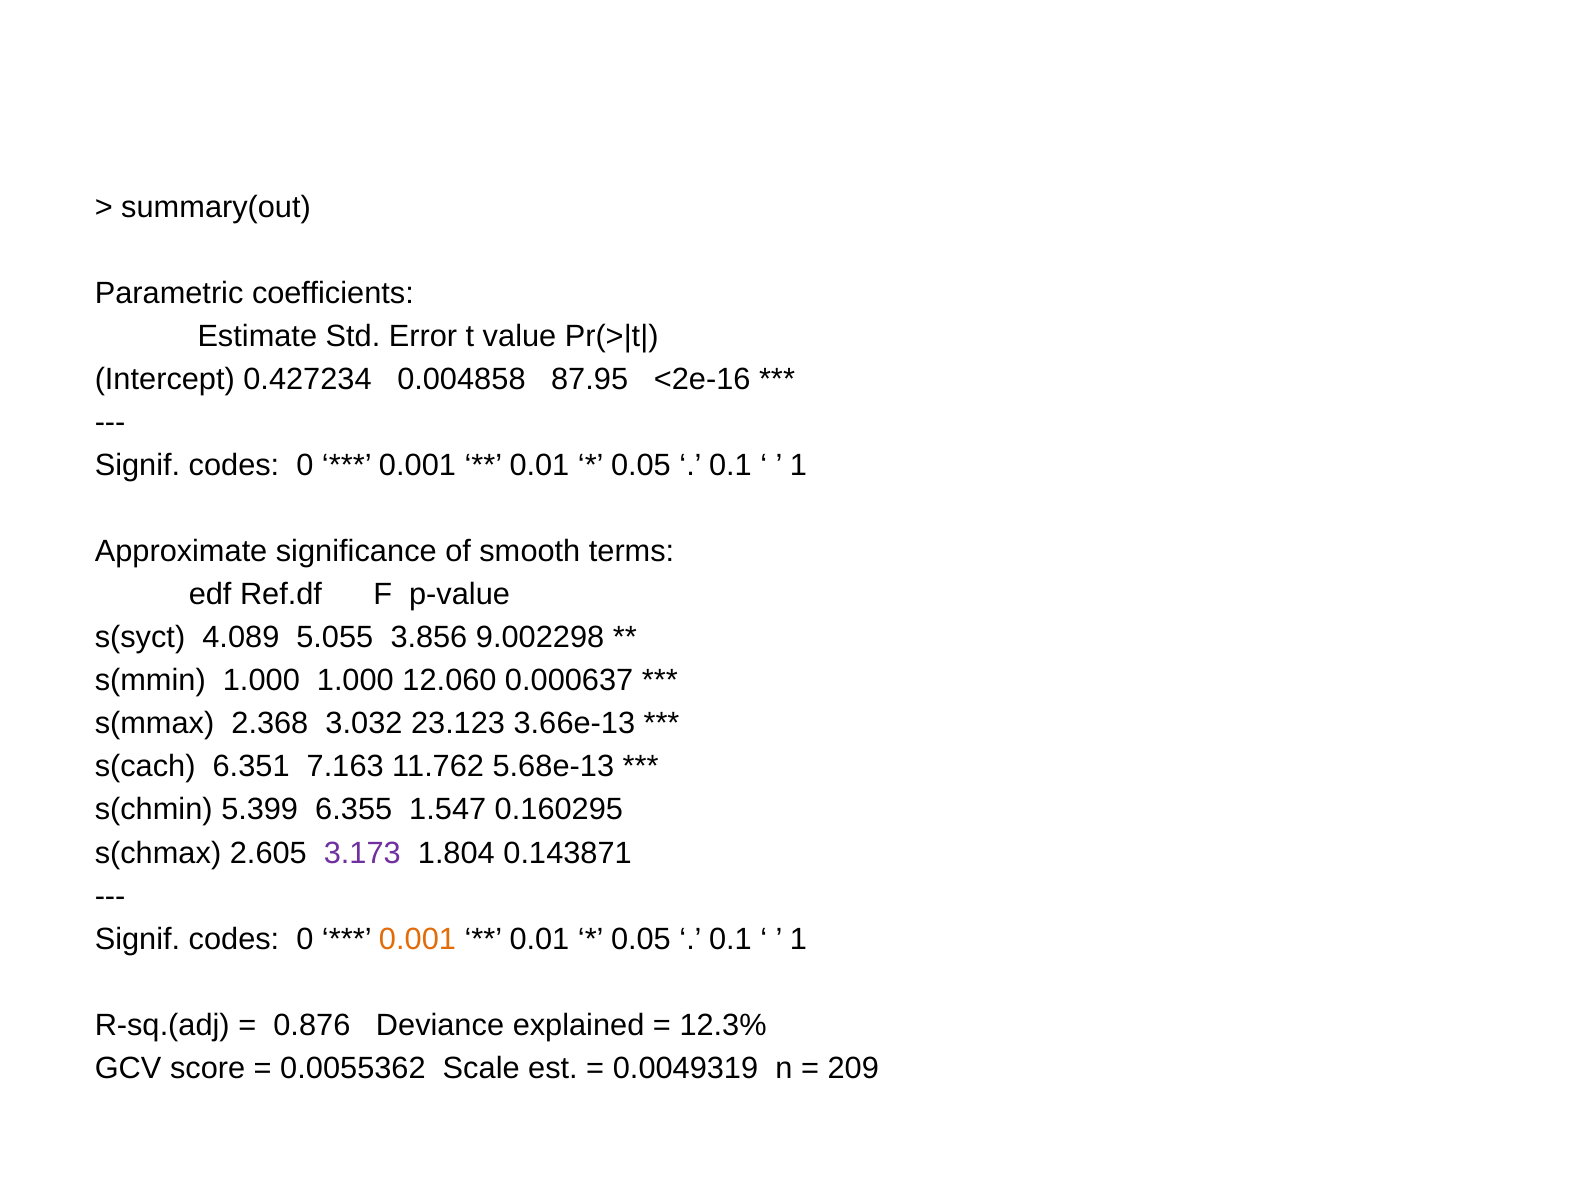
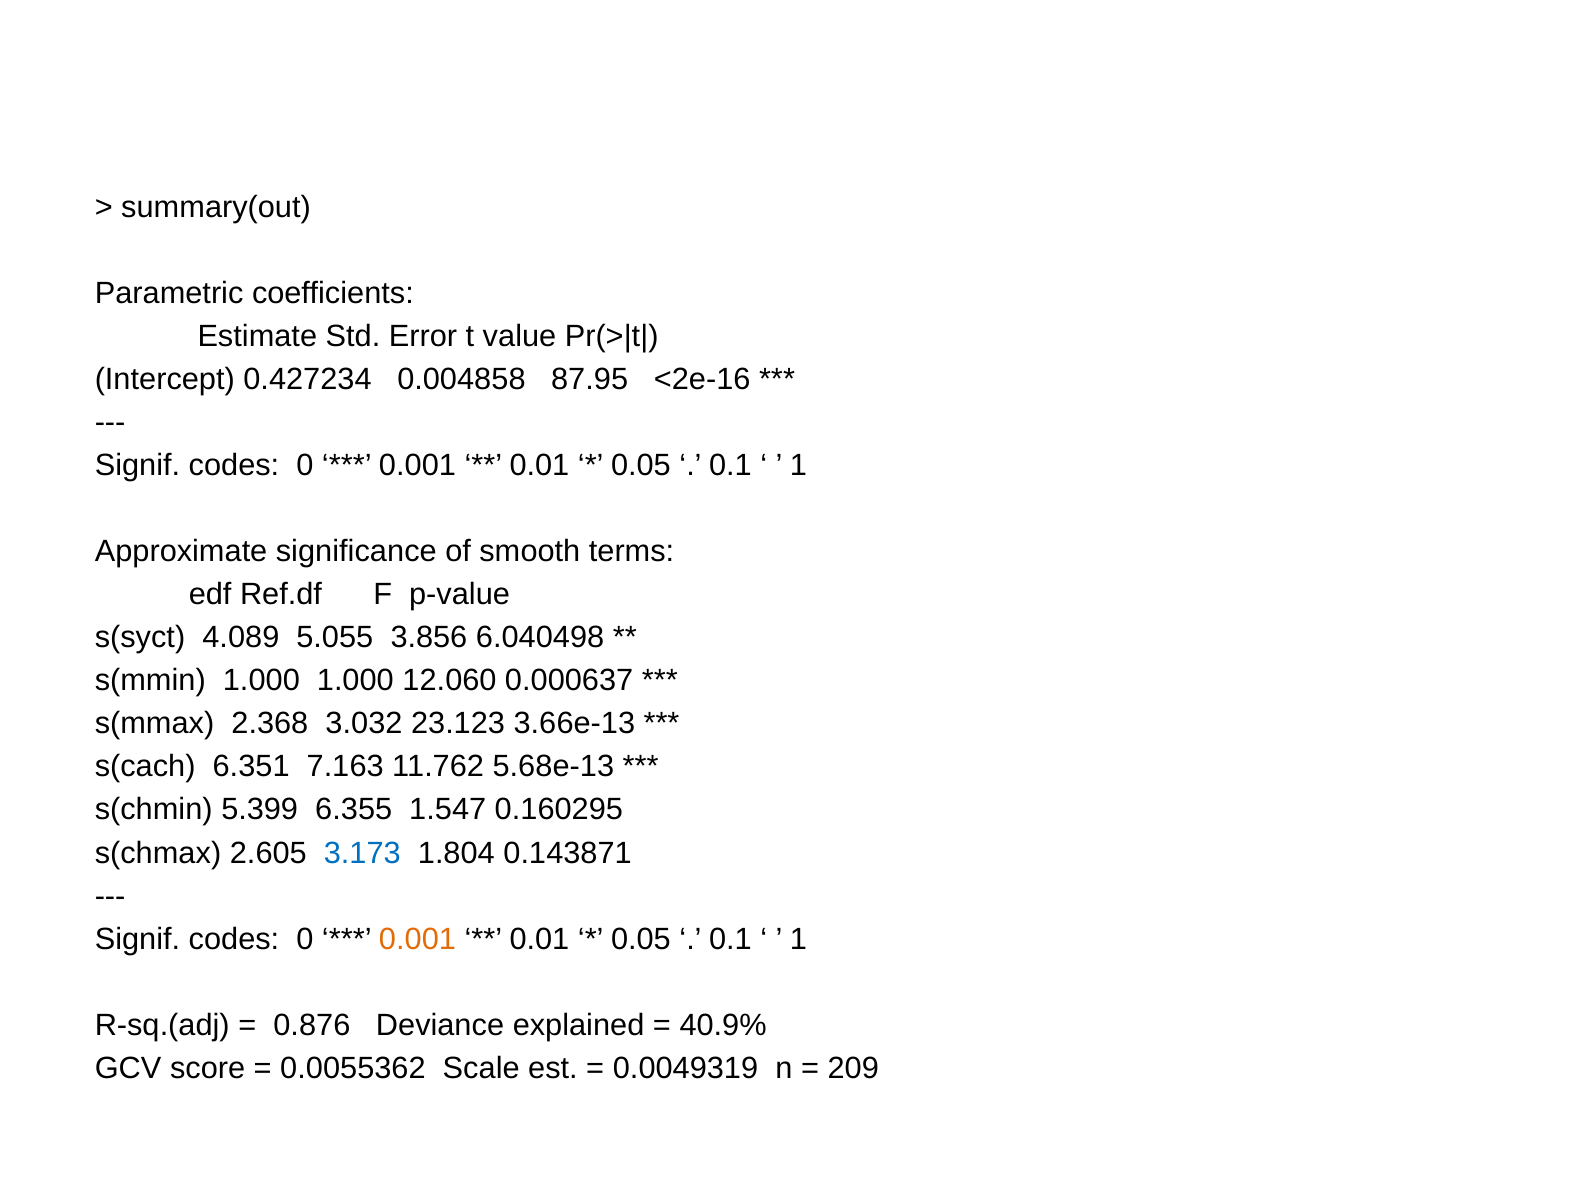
9.002298: 9.002298 -> 6.040498
3.173 colour: purple -> blue
12.3%: 12.3% -> 40.9%
